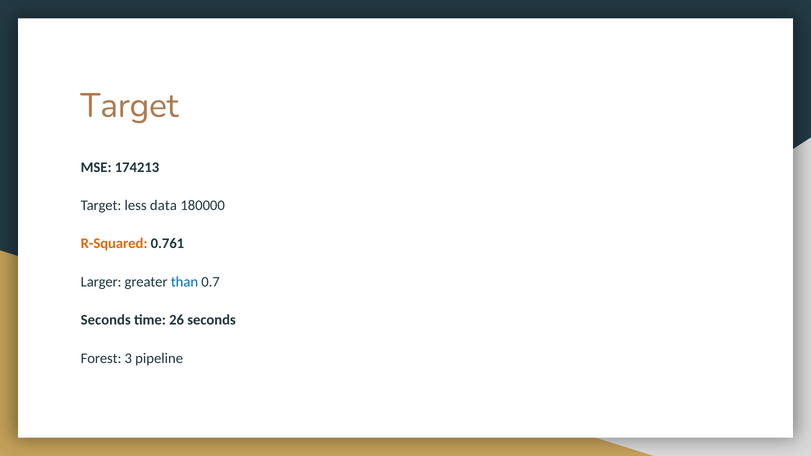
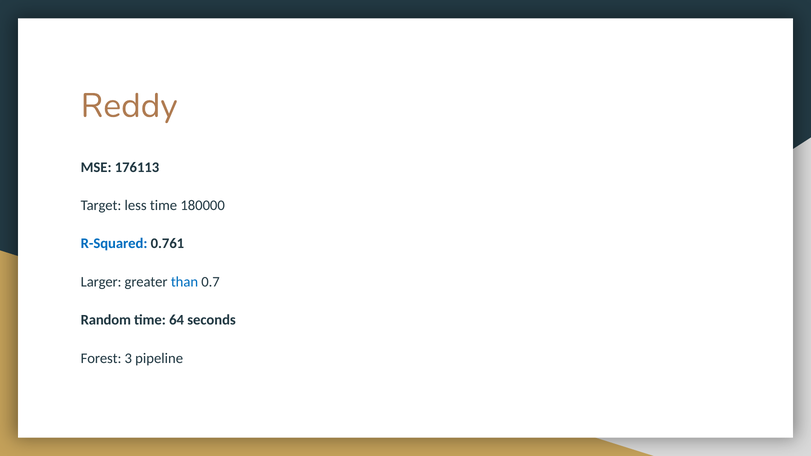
Target at (129, 106): Target -> Reddy
174213: 174213 -> 176113
less data: data -> time
R-Squared colour: orange -> blue
Seconds at (106, 320): Seconds -> Random
26: 26 -> 64
